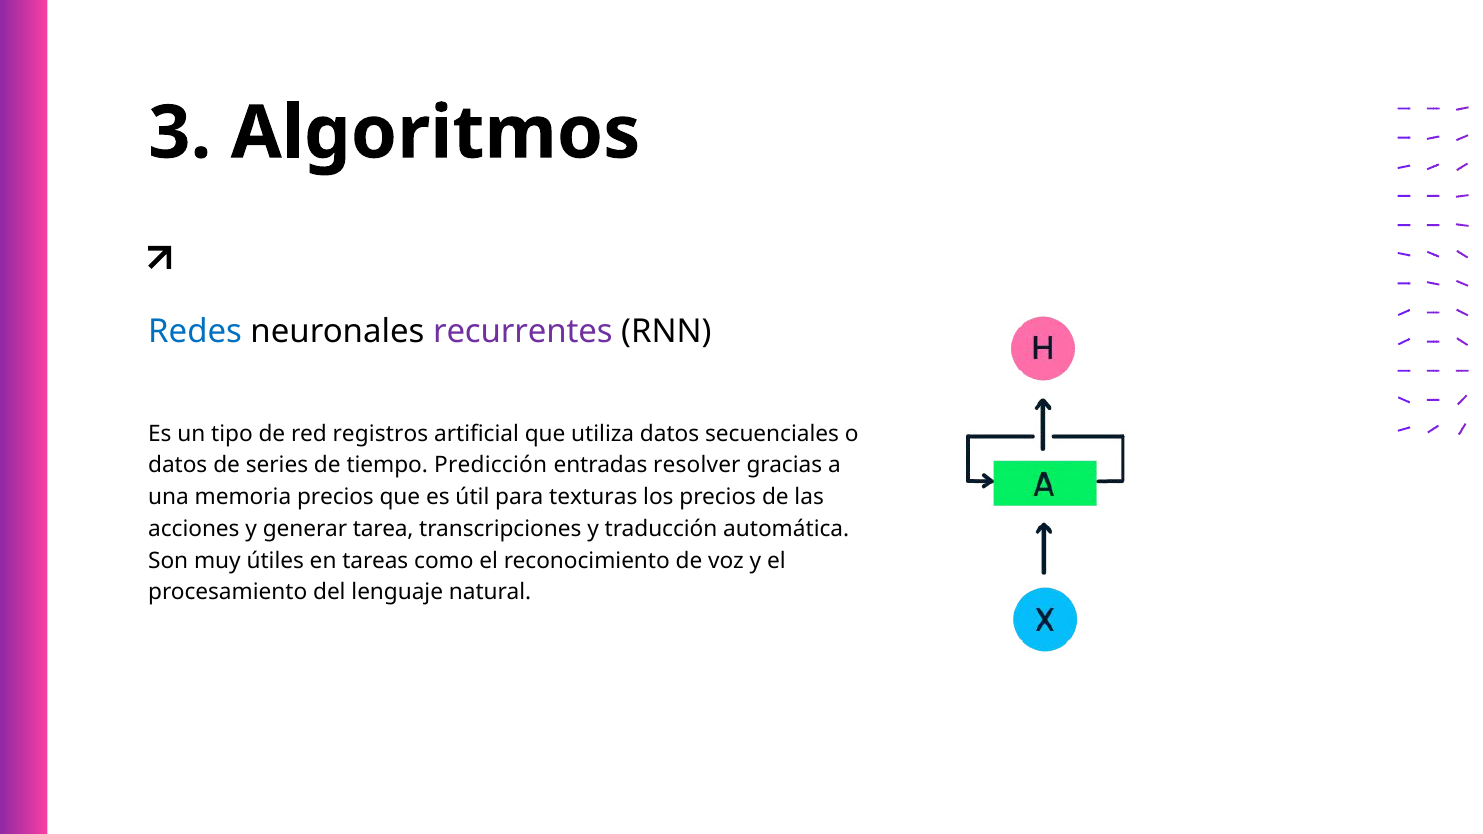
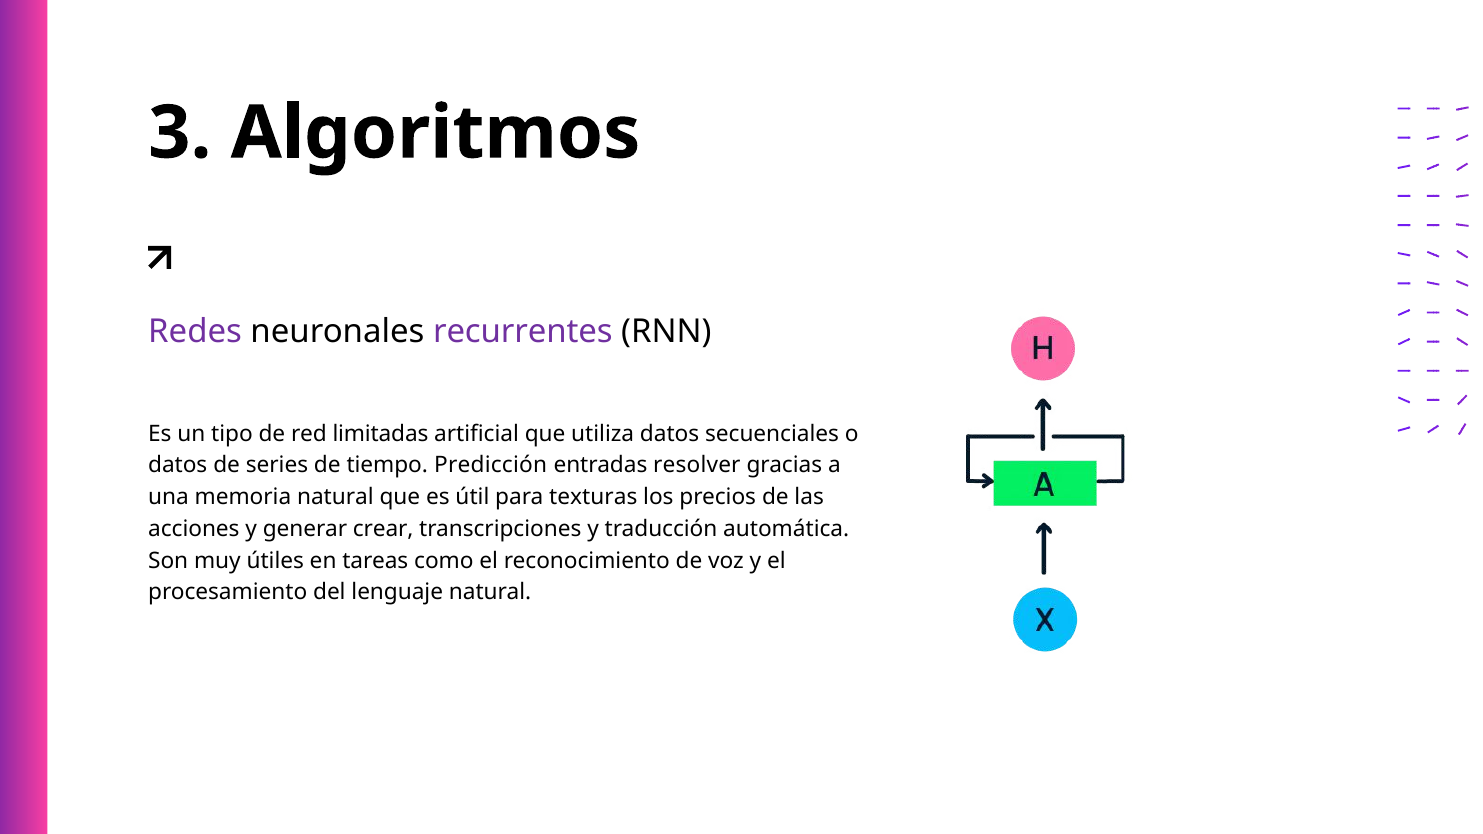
Redes colour: blue -> purple
registros: registros -> limitadas
memoria precios: precios -> natural
tarea: tarea -> crear
